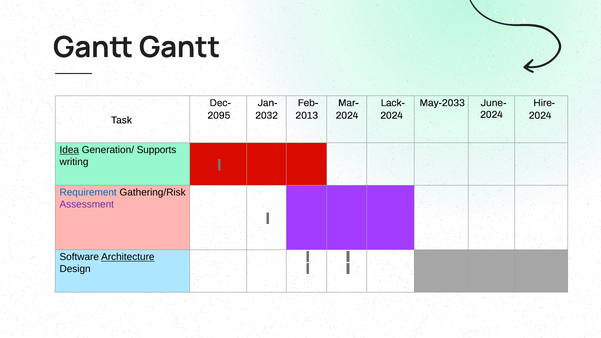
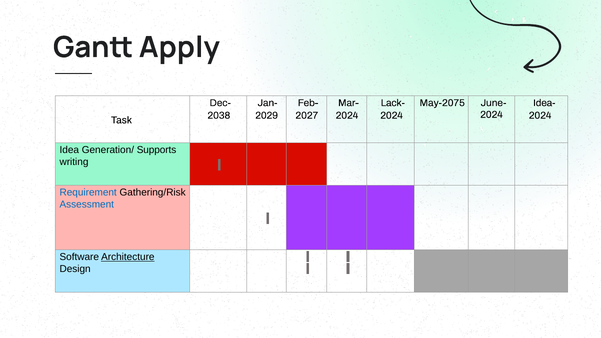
Gantt Gantt: Gantt -> Apply
May-2033: May-2033 -> May-2075
Hire-: Hire- -> Idea-
2095: 2095 -> 2038
2032: 2032 -> 2029
2013: 2013 -> 2027
Idea underline: present -> none
Assessment colour: purple -> blue
